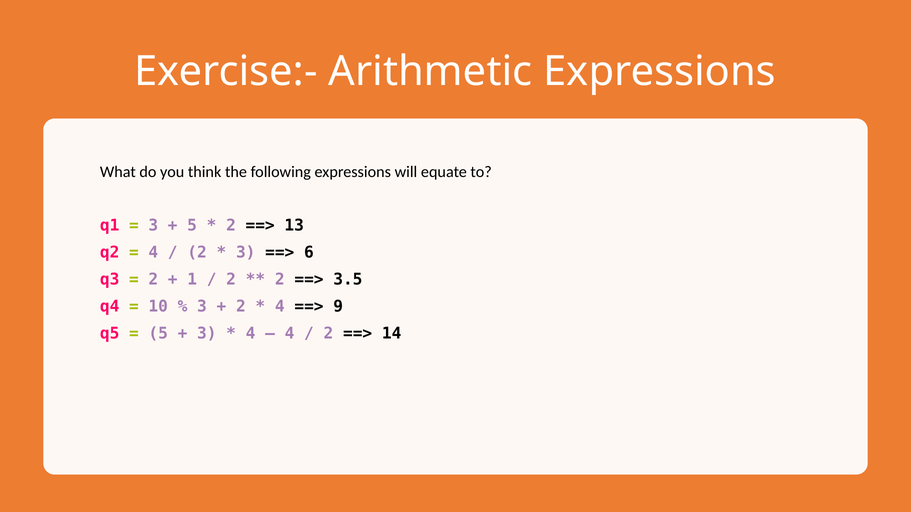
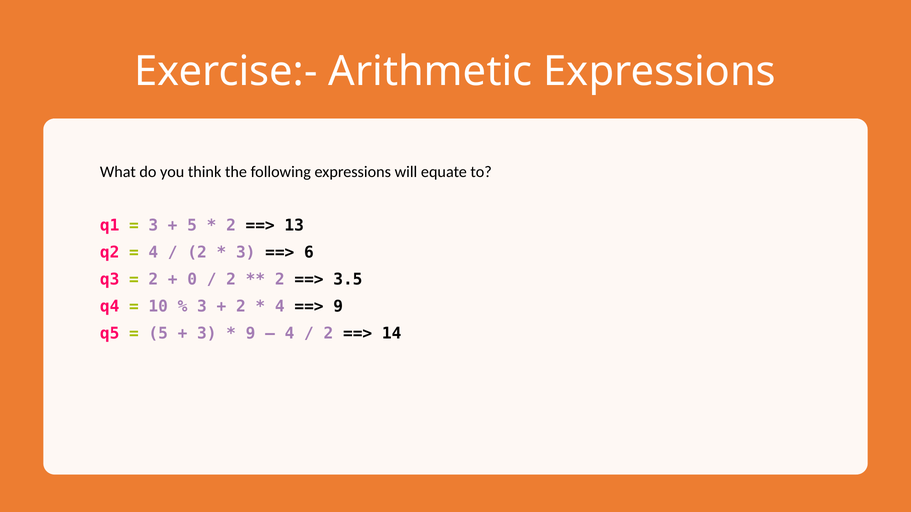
1: 1 -> 0
4 at (251, 334): 4 -> 9
